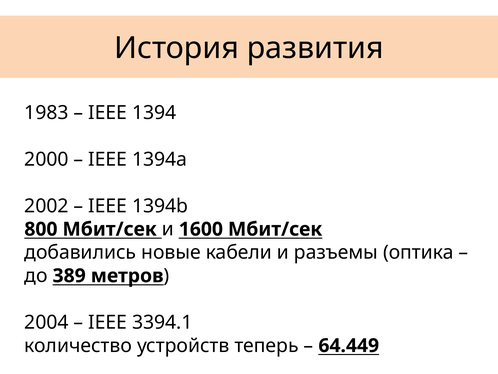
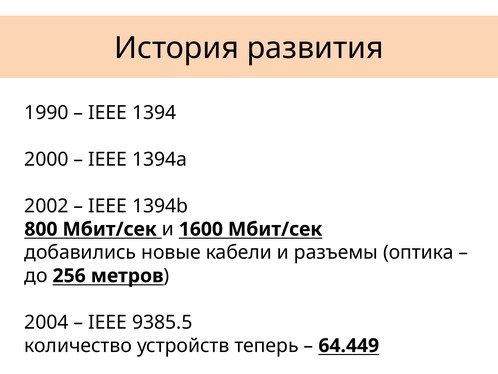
1983: 1983 -> 1990
389: 389 -> 256
3394.1: 3394.1 -> 9385.5
